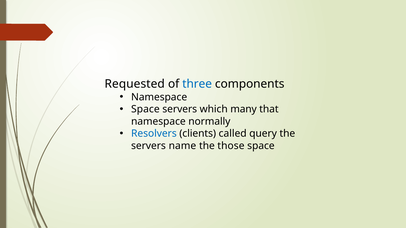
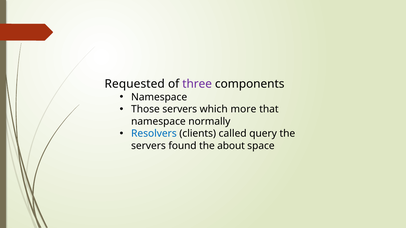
three colour: blue -> purple
Space at (145, 109): Space -> Those
many: many -> more
name: name -> found
those: those -> about
